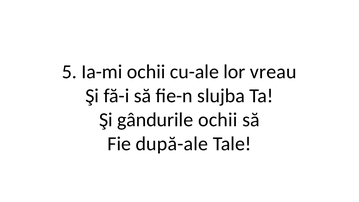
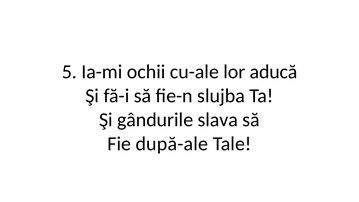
vreau: vreau -> aducă
gândurile ochii: ochii -> slava
